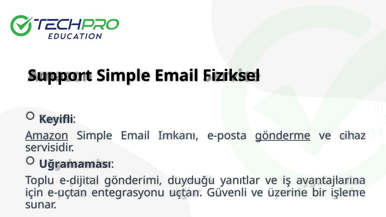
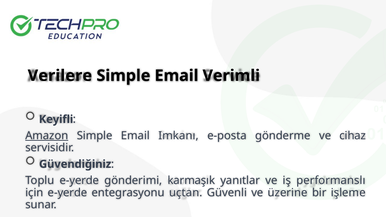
Support: Support -> Verilere
Fiziksel: Fiziksel -> Verimli
gönderme underline: present -> none
Uğramaması: Uğramaması -> Güvendiğiniz
Toplu e-dijital: e-dijital -> e-yerde
duyduğu: duyduğu -> karmaşık
avantajlarına: avantajlarına -> performanslı
için e-uçtan: e-uçtan -> e-yerde
